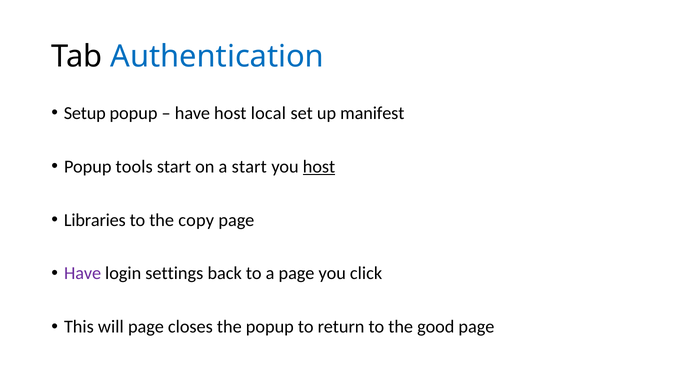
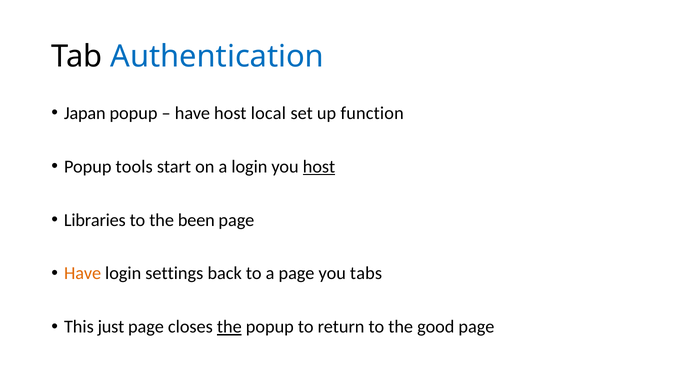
Setup: Setup -> Japan
manifest: manifest -> function
a start: start -> login
copy: copy -> been
Have at (83, 274) colour: purple -> orange
click: click -> tabs
will: will -> just
the at (229, 327) underline: none -> present
